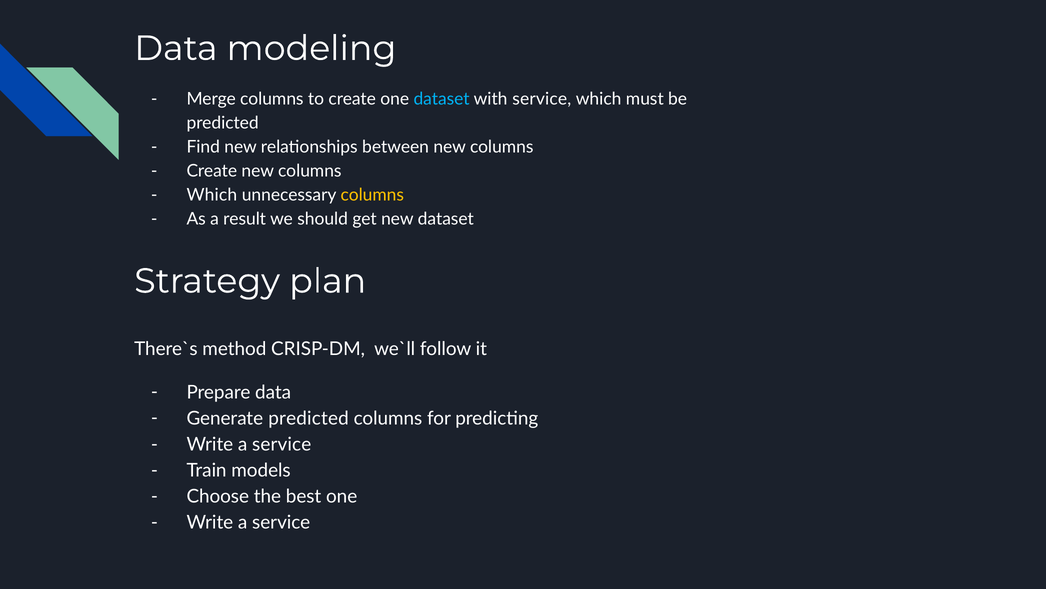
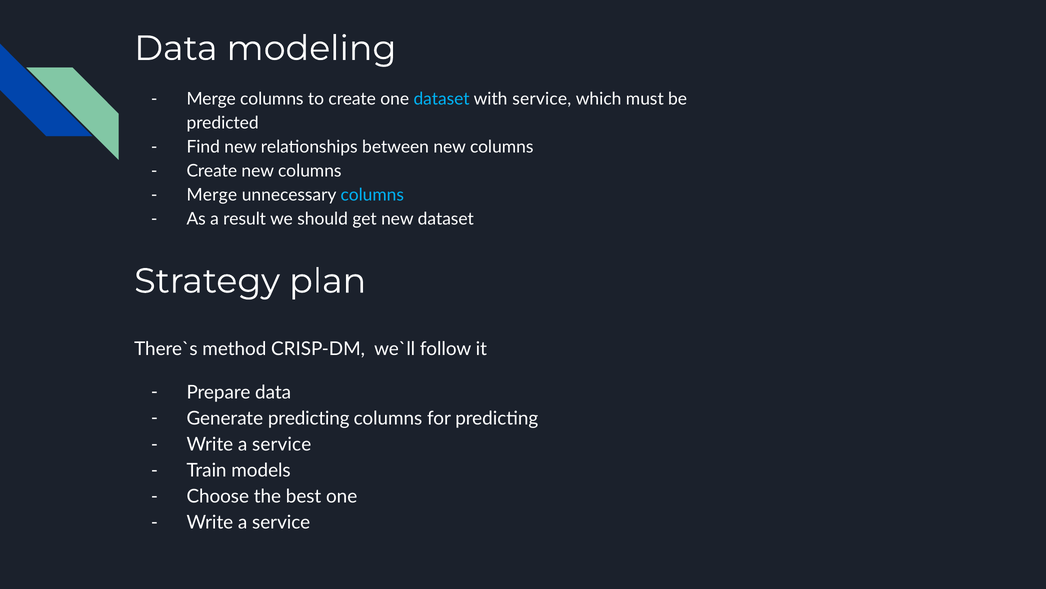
Which at (212, 195): Which -> Merge
columns at (372, 195) colour: yellow -> light blue
Generate predicted: predicted -> predicting
